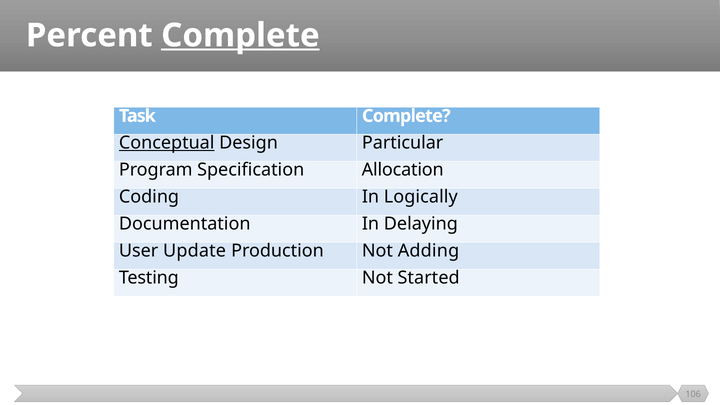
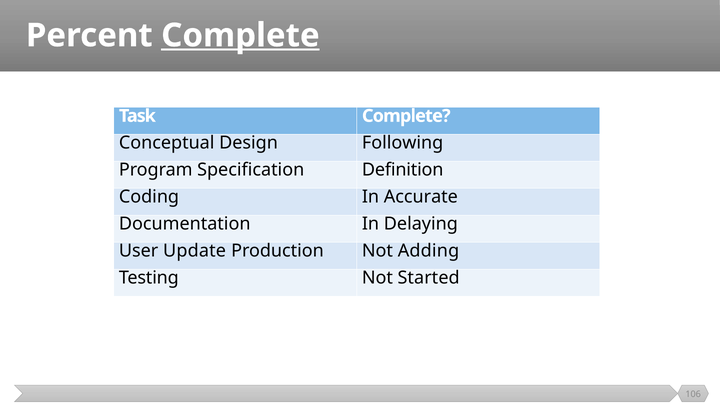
Conceptual underline: present -> none
Particular: Particular -> Following
Allocation: Allocation -> Definition
Logically: Logically -> Accurate
